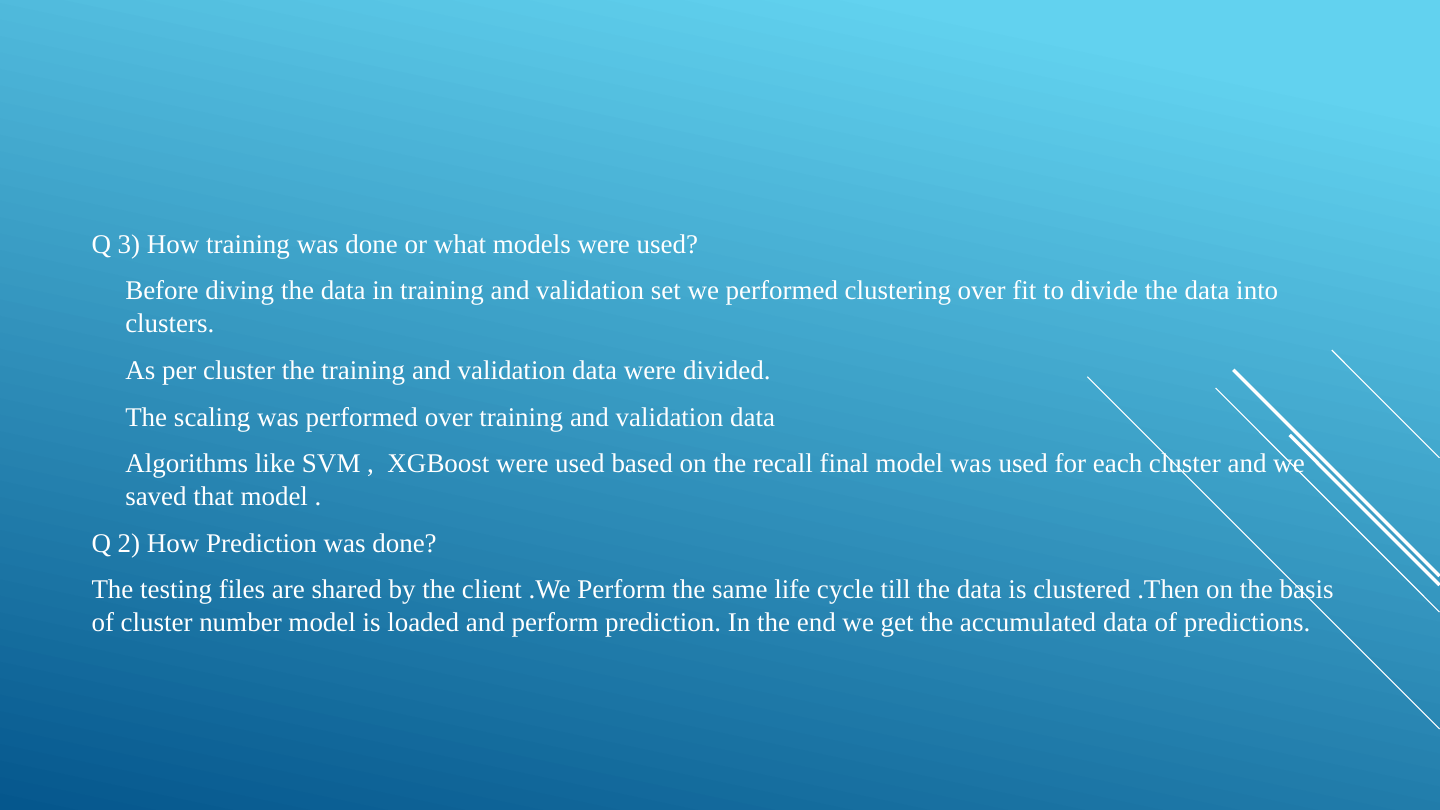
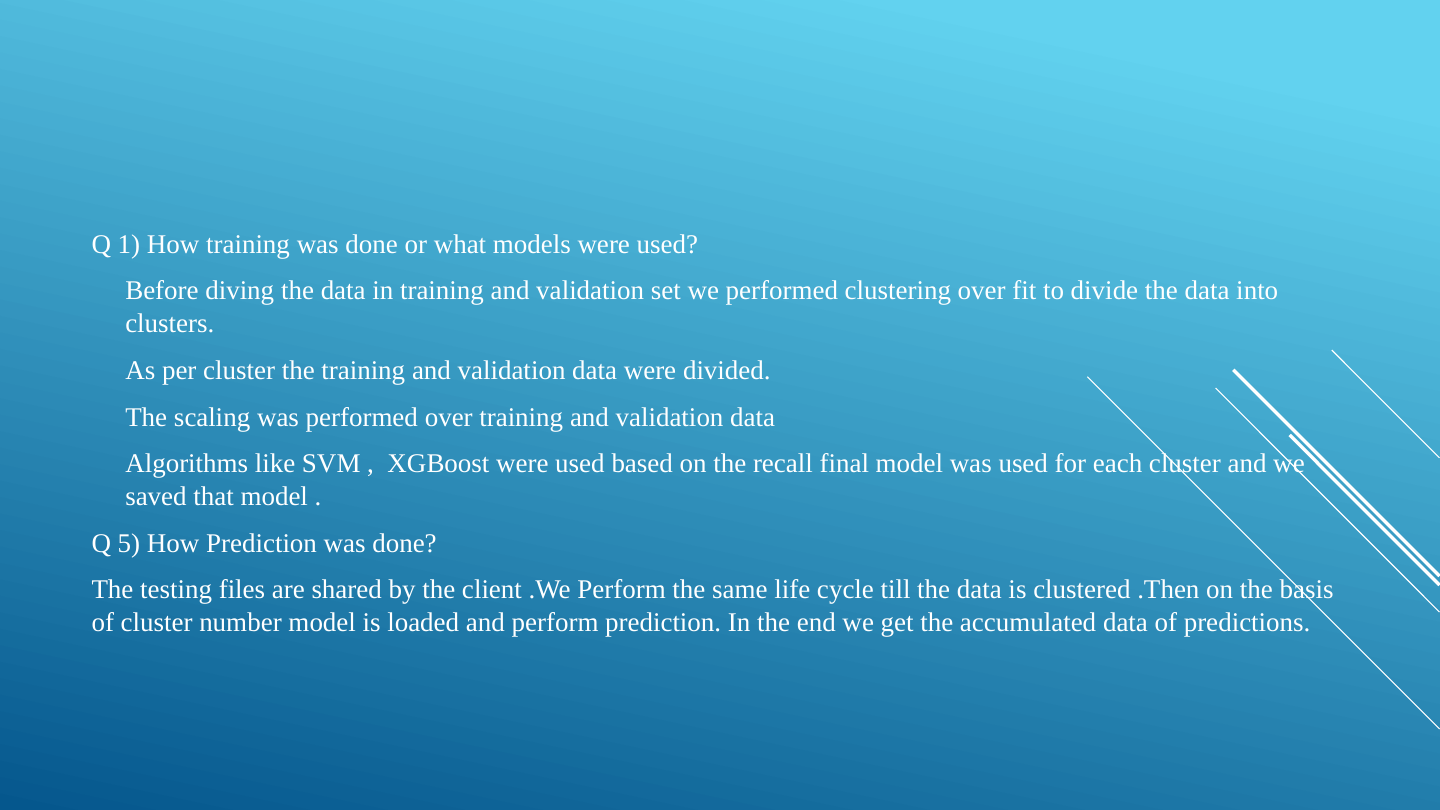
3: 3 -> 1
2: 2 -> 5
